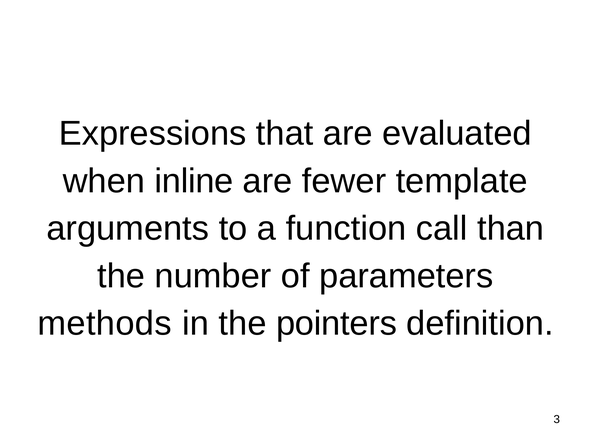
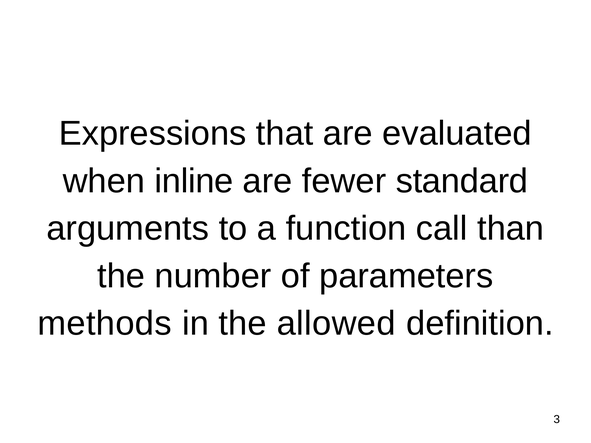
template: template -> standard
pointers: pointers -> allowed
